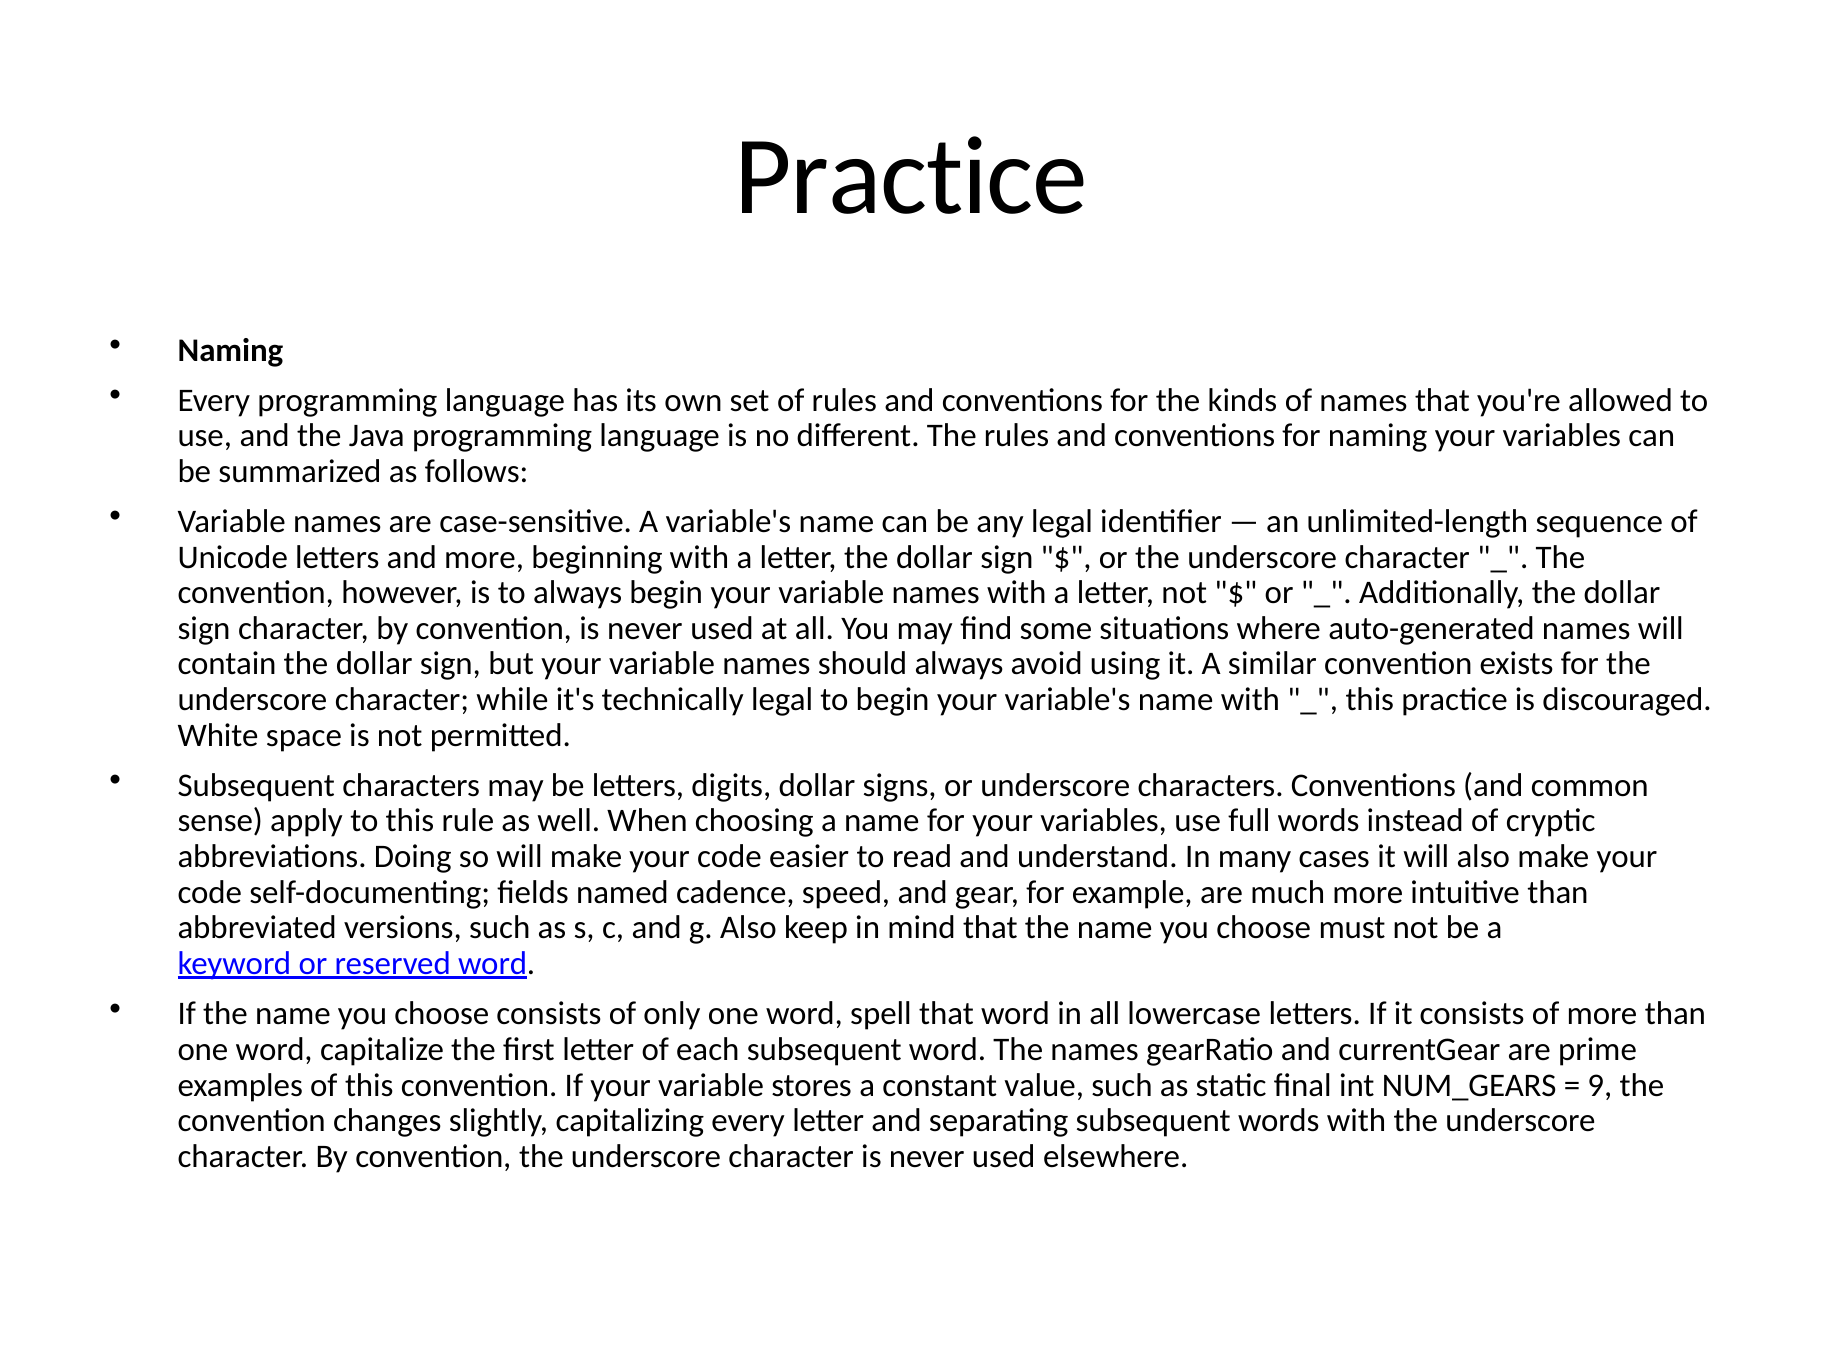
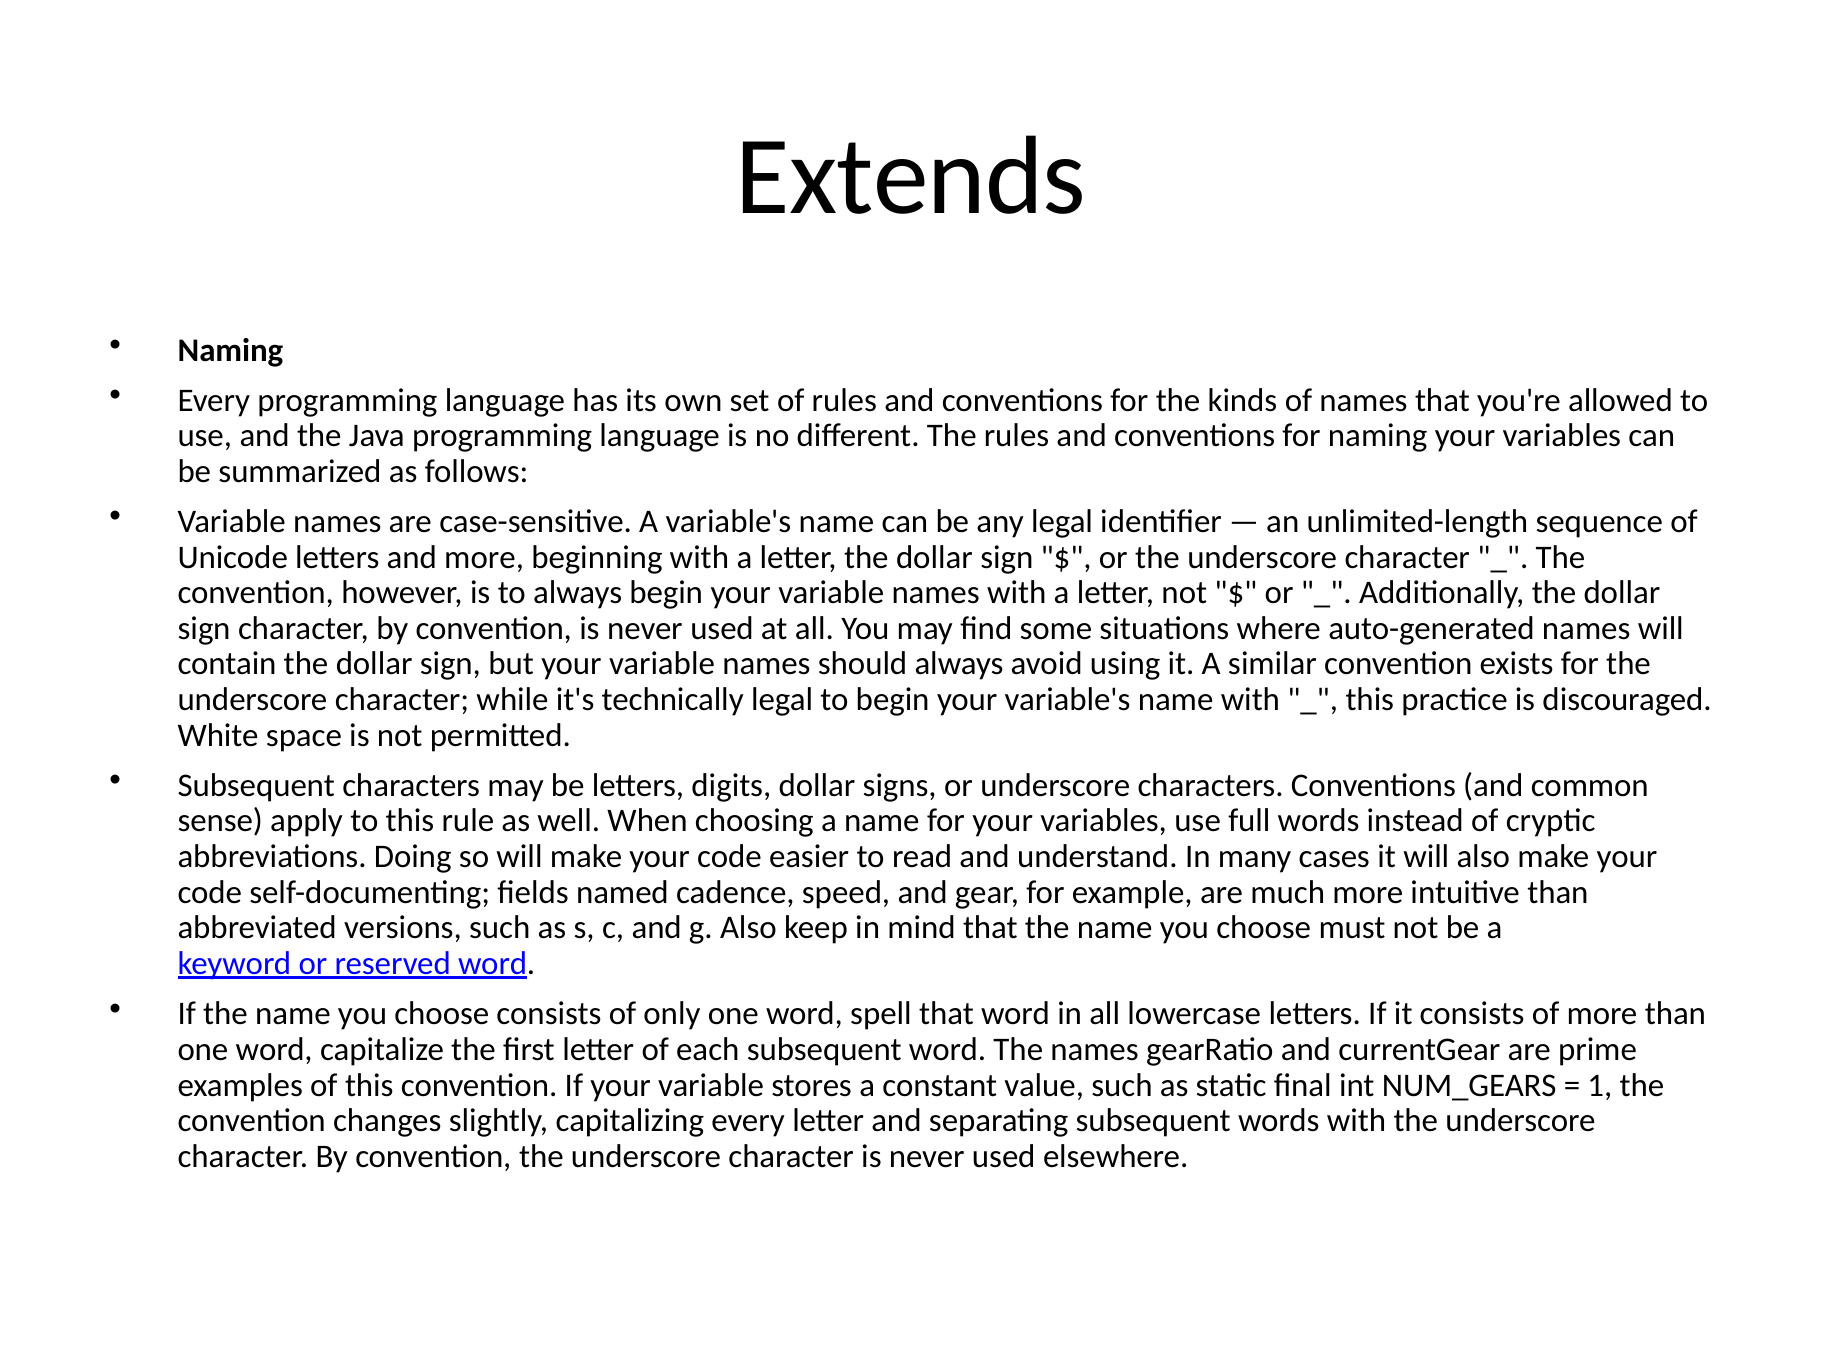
Practice at (911, 176): Practice -> Extends
9: 9 -> 1
